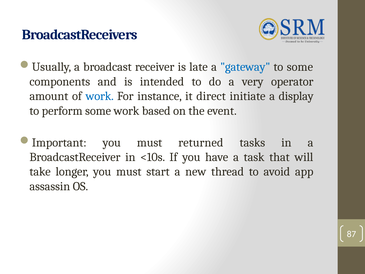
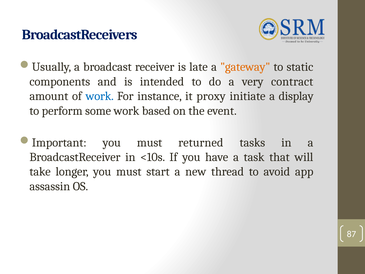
gateway colour: blue -> orange
to some: some -> static
operator: operator -> contract
direct: direct -> proxy
